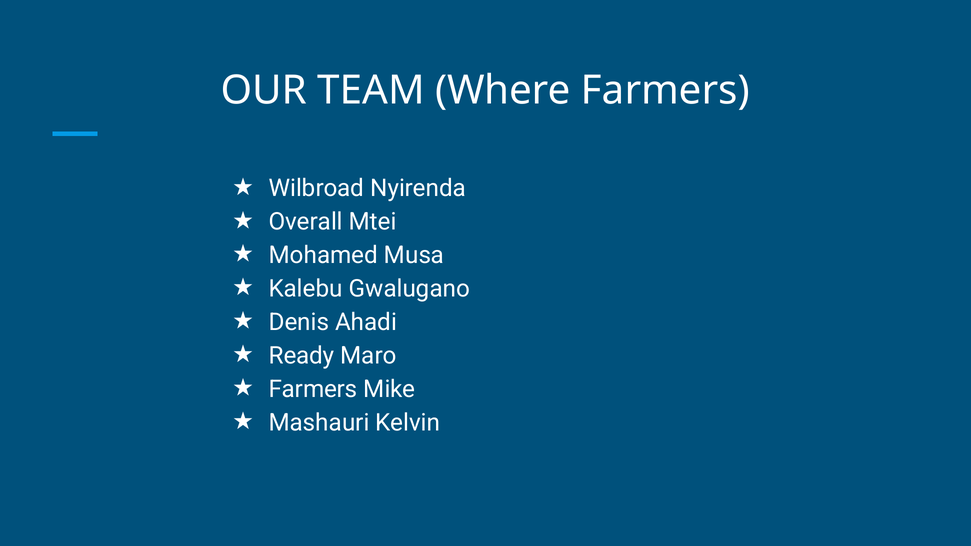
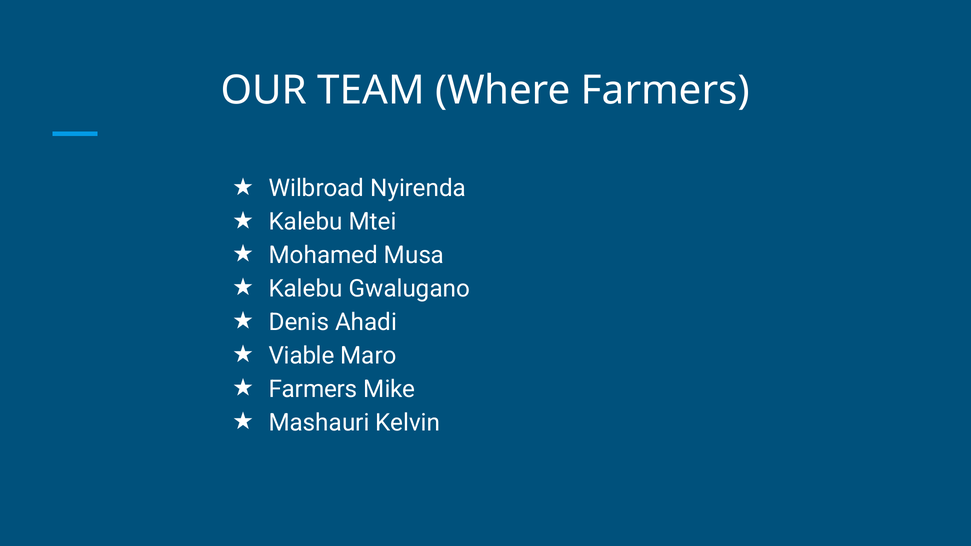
Overall at (306, 222): Overall -> Kalebu
Ready: Ready -> Viable
